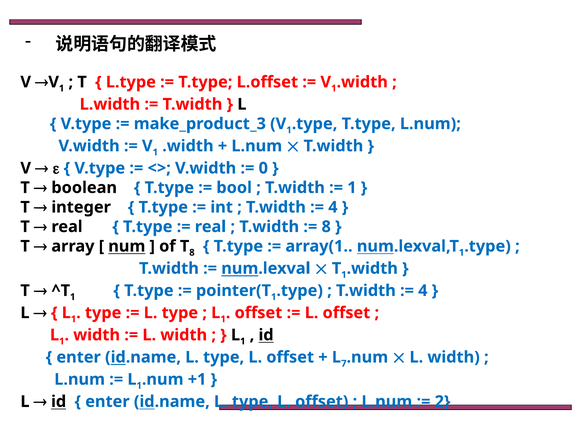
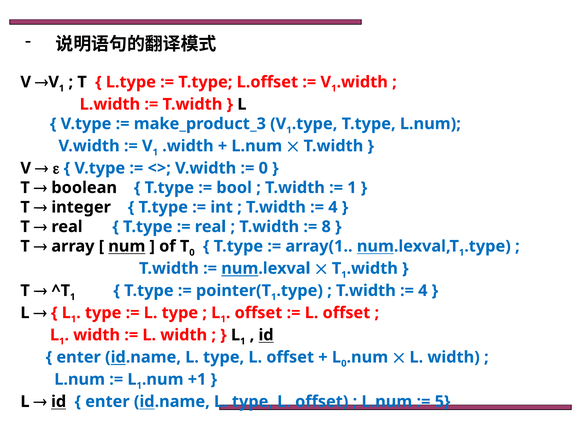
T 8: 8 -> 0
L 7: 7 -> 0
2: 2 -> 5
